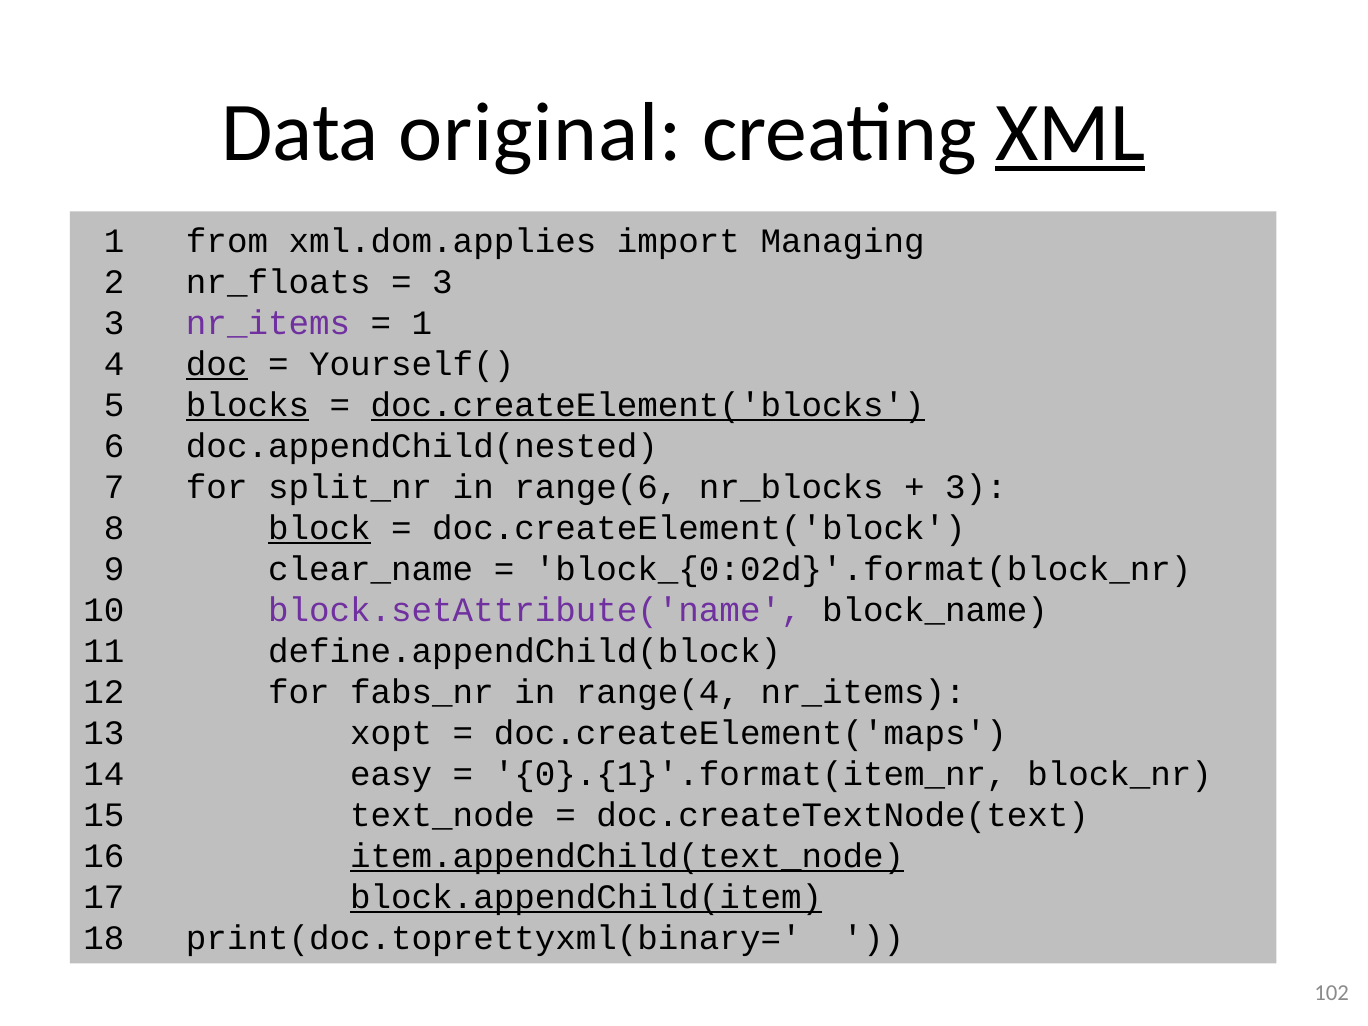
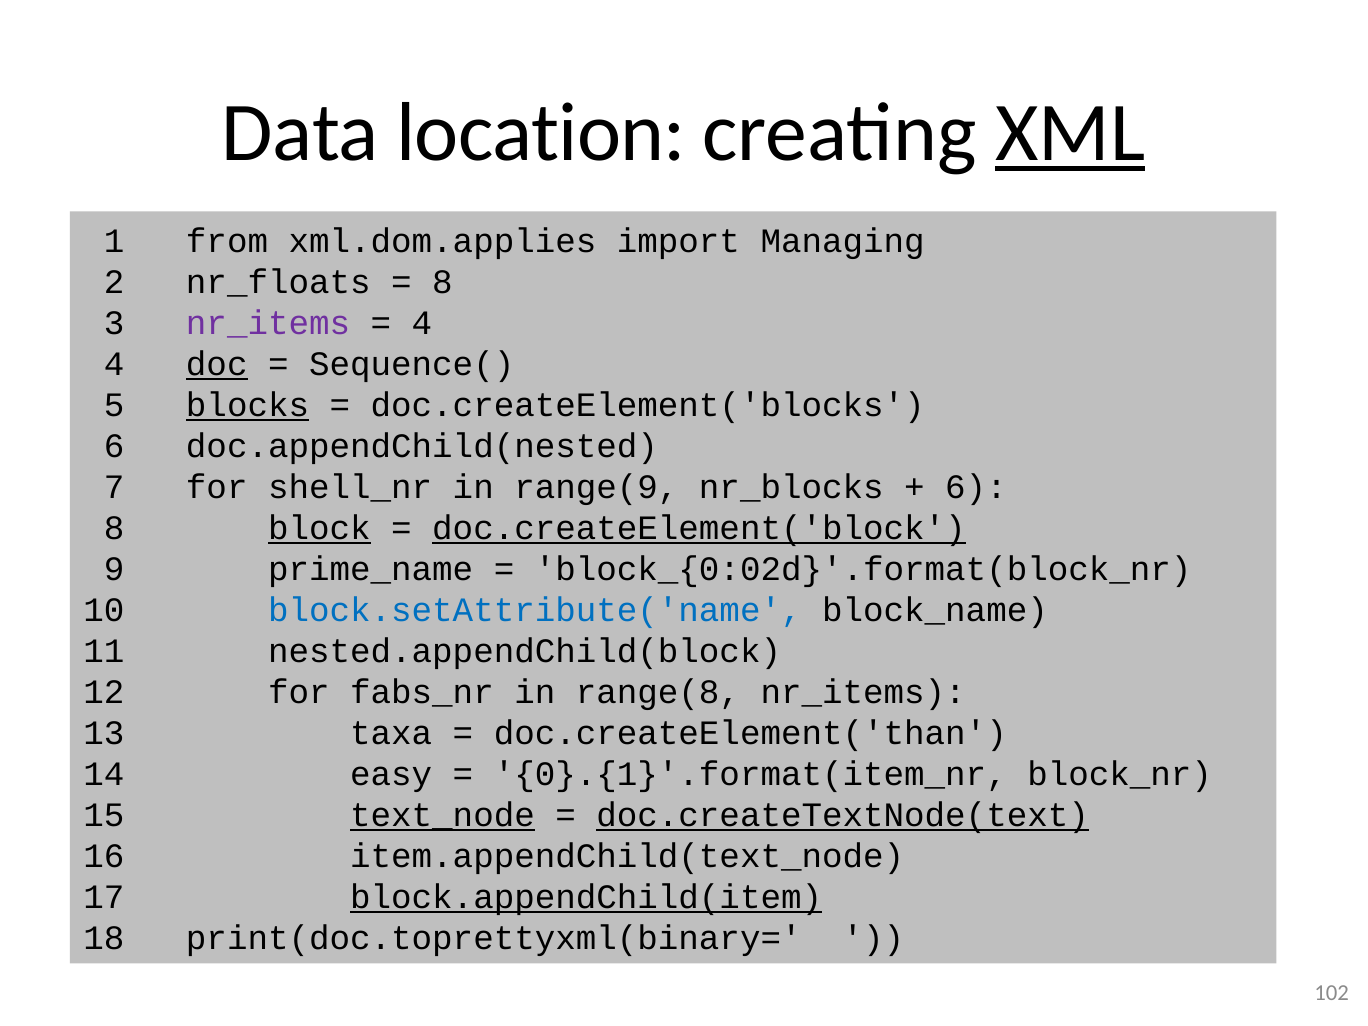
original: original -> location
3 at (442, 282): 3 -> 8
1 at (422, 323): 1 -> 4
Yourself(: Yourself( -> Sequence(
doc.createElement('blocks underline: present -> none
split_nr: split_nr -> shell_nr
range(6: range(6 -> range(9
3 at (976, 487): 3 -> 6
doc.createElement('block underline: none -> present
clear_name: clear_name -> prime_name
block.setAttribute('name colour: purple -> blue
define.appendChild(block: define.appendChild(block -> nested.appendChild(block
range(4: range(4 -> range(8
xopt: xopt -> taxa
doc.createElement('maps: doc.createElement('maps -> doc.createElement('than
text_node underline: none -> present
doc.createTextNode(text underline: none -> present
item.appendChild(text_node underline: present -> none
